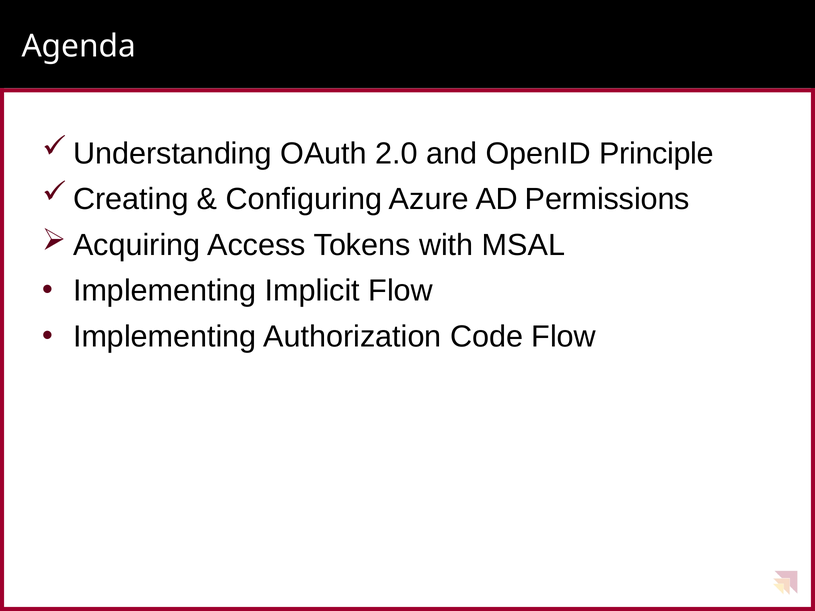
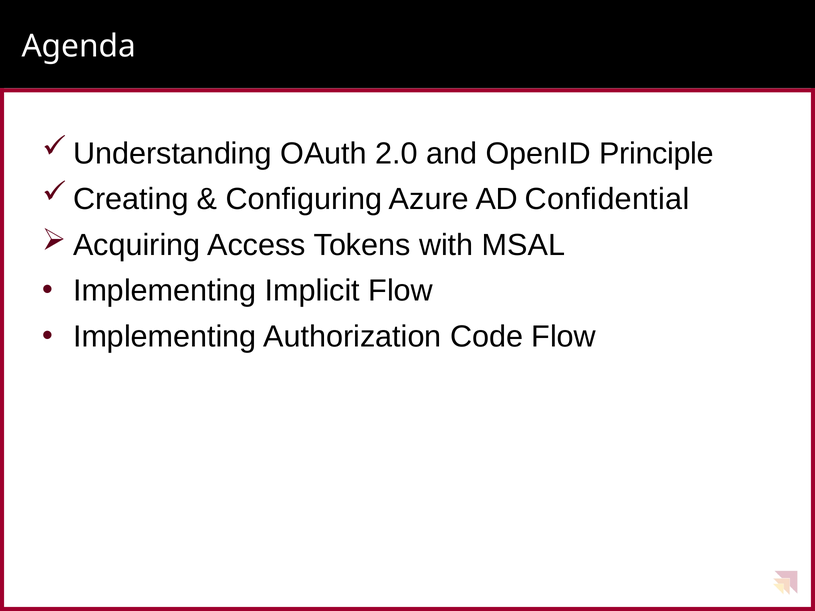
Permissions: Permissions -> Confidential
